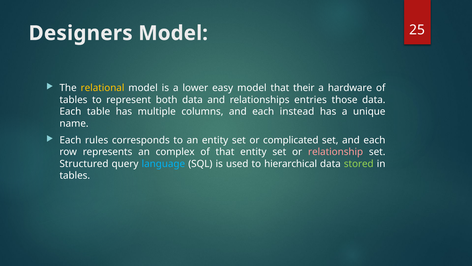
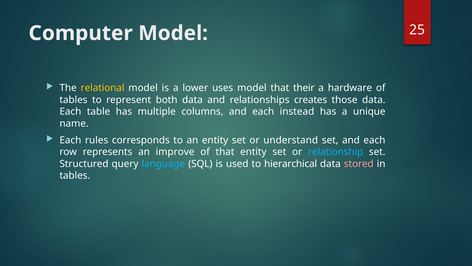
Designers: Designers -> Computer
easy: easy -> uses
entries: entries -> creates
complicated: complicated -> understand
complex: complex -> improve
relationship colour: pink -> light blue
stored colour: light green -> pink
